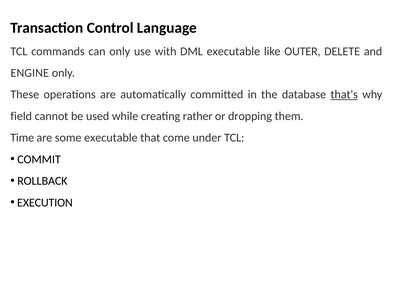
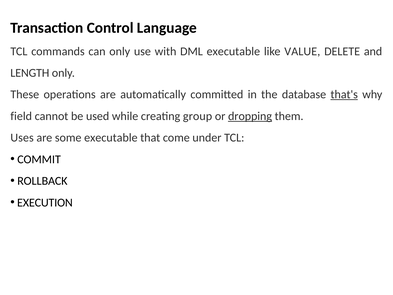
OUTER: OUTER -> VALUE
ENGINE: ENGINE -> LENGTH
rather: rather -> group
dropping underline: none -> present
Time: Time -> Uses
